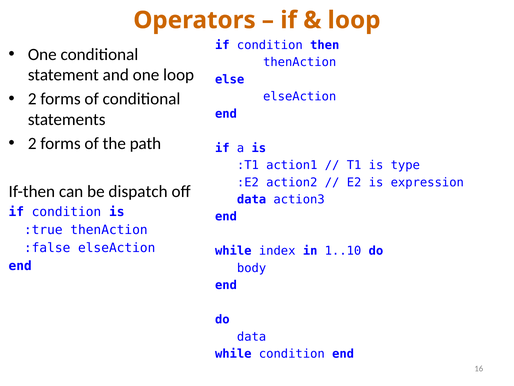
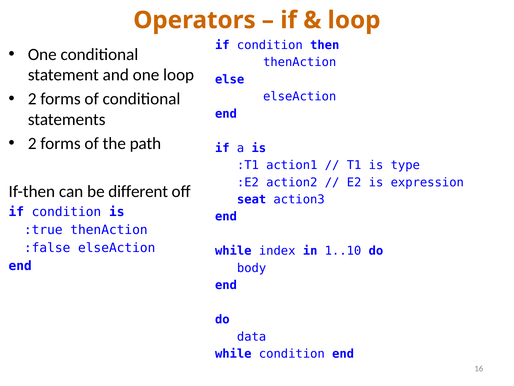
dispatch: dispatch -> different
data at (252, 199): data -> seat
